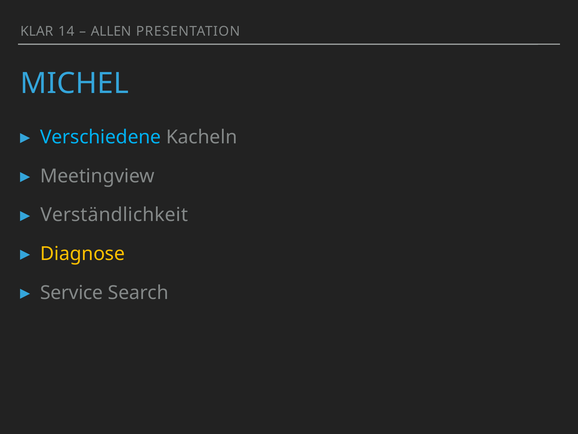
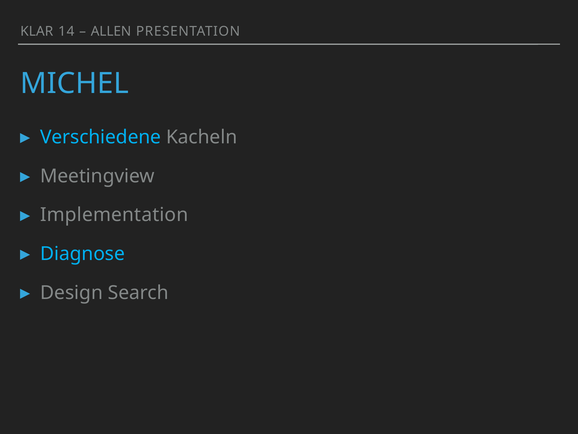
Verständlichkeit: Verständlichkeit -> Implementation
Diagnose colour: yellow -> light blue
Service: Service -> Design
